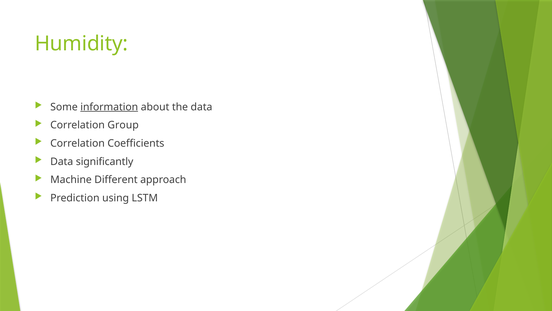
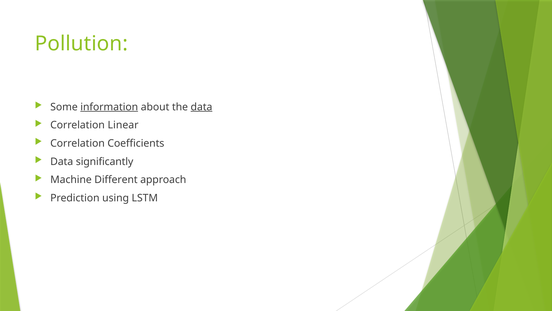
Humidity: Humidity -> Pollution
data at (202, 107) underline: none -> present
Group: Group -> Linear
